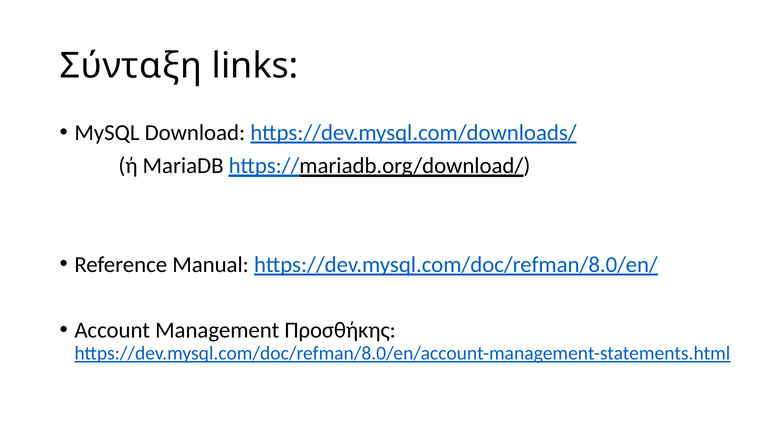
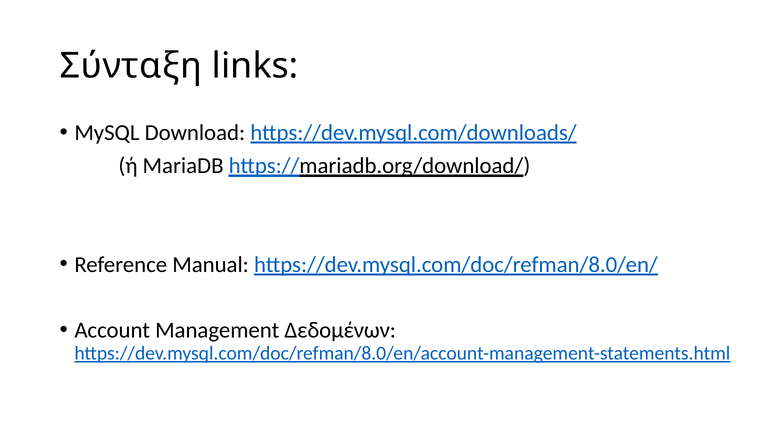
Προσθήκης: Προσθήκης -> Δεδομένων
